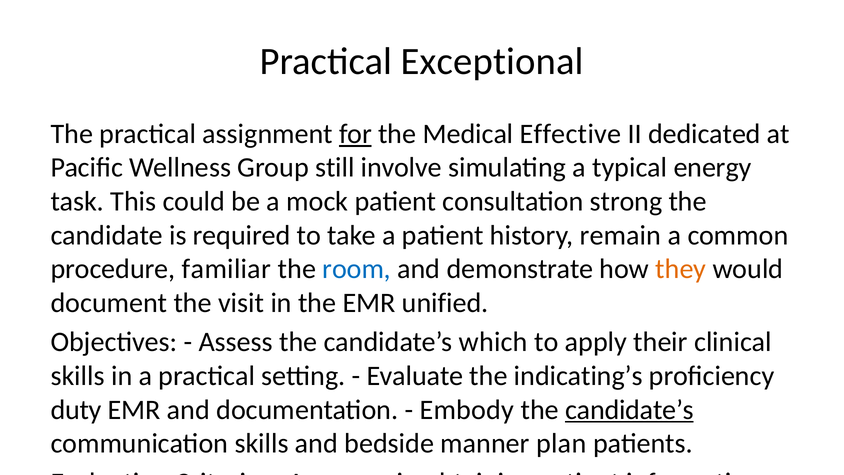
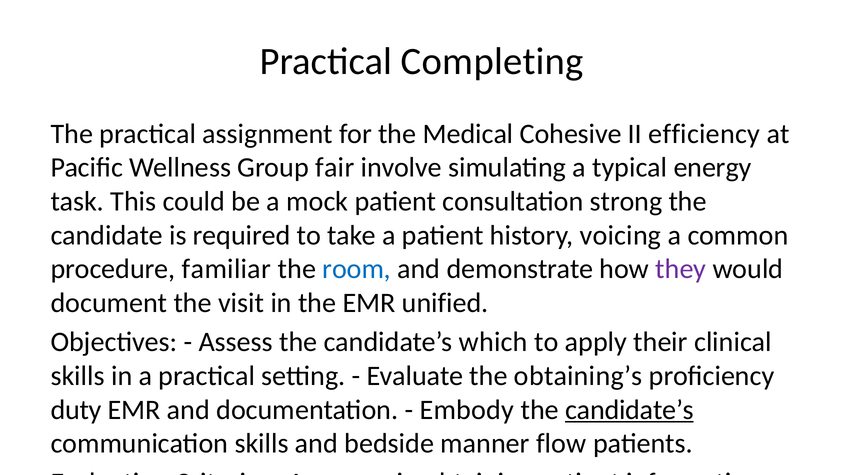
Exceptional: Exceptional -> Completing
for at (355, 134) underline: present -> none
Effective: Effective -> Cohesive
dedicated: dedicated -> efficiency
still: still -> fair
remain: remain -> voicing
they colour: orange -> purple
indicating’s: indicating’s -> obtaining’s
plan: plan -> flow
